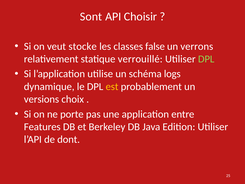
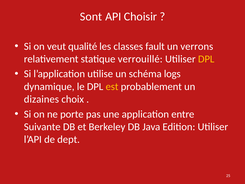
stocke: stocke -> qualité
false: false -> fault
DPL at (206, 59) colour: light green -> yellow
versions: versions -> dizaines
Features: Features -> Suivante
dont: dont -> dept
